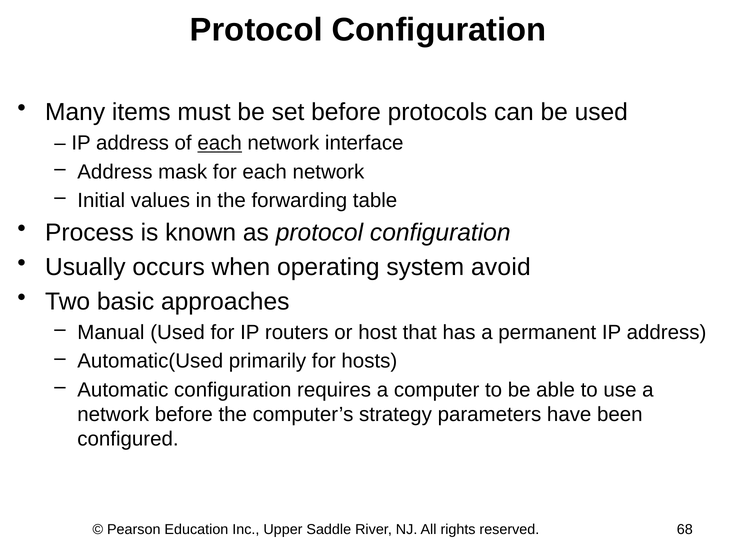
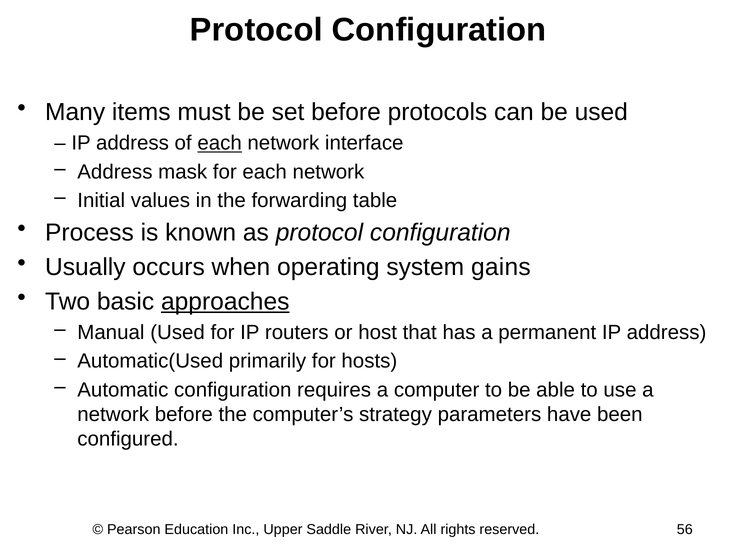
avoid: avoid -> gains
approaches underline: none -> present
68: 68 -> 56
